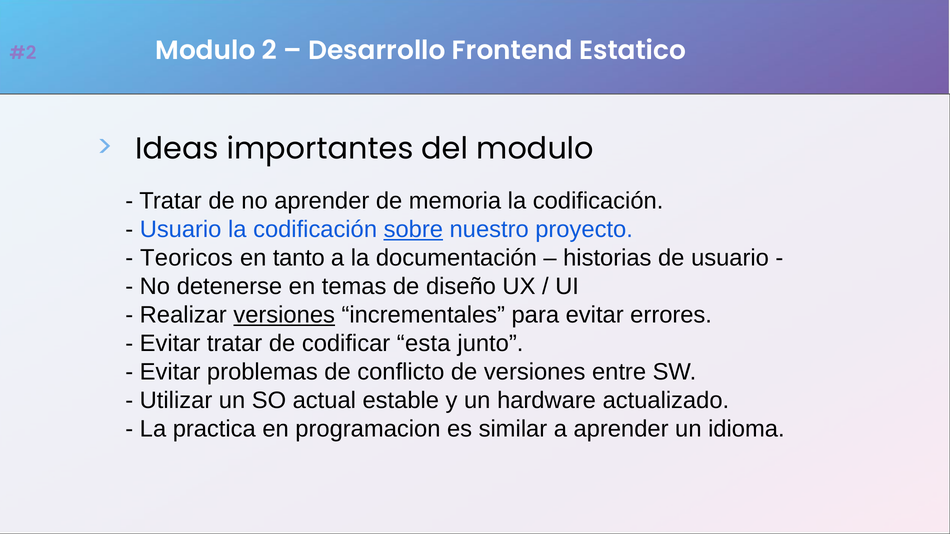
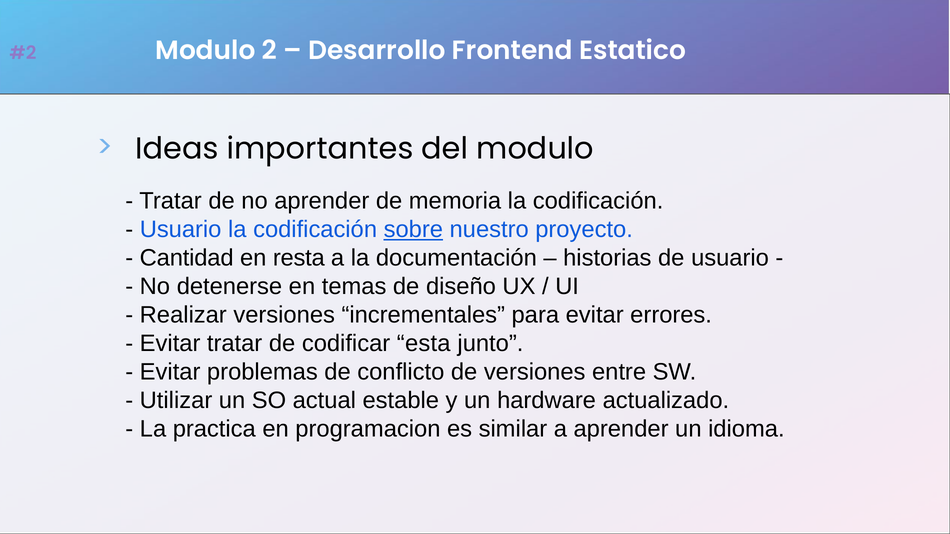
Teoricos: Teoricos -> Cantidad
tanto: tanto -> resta
versiones at (284, 315) underline: present -> none
